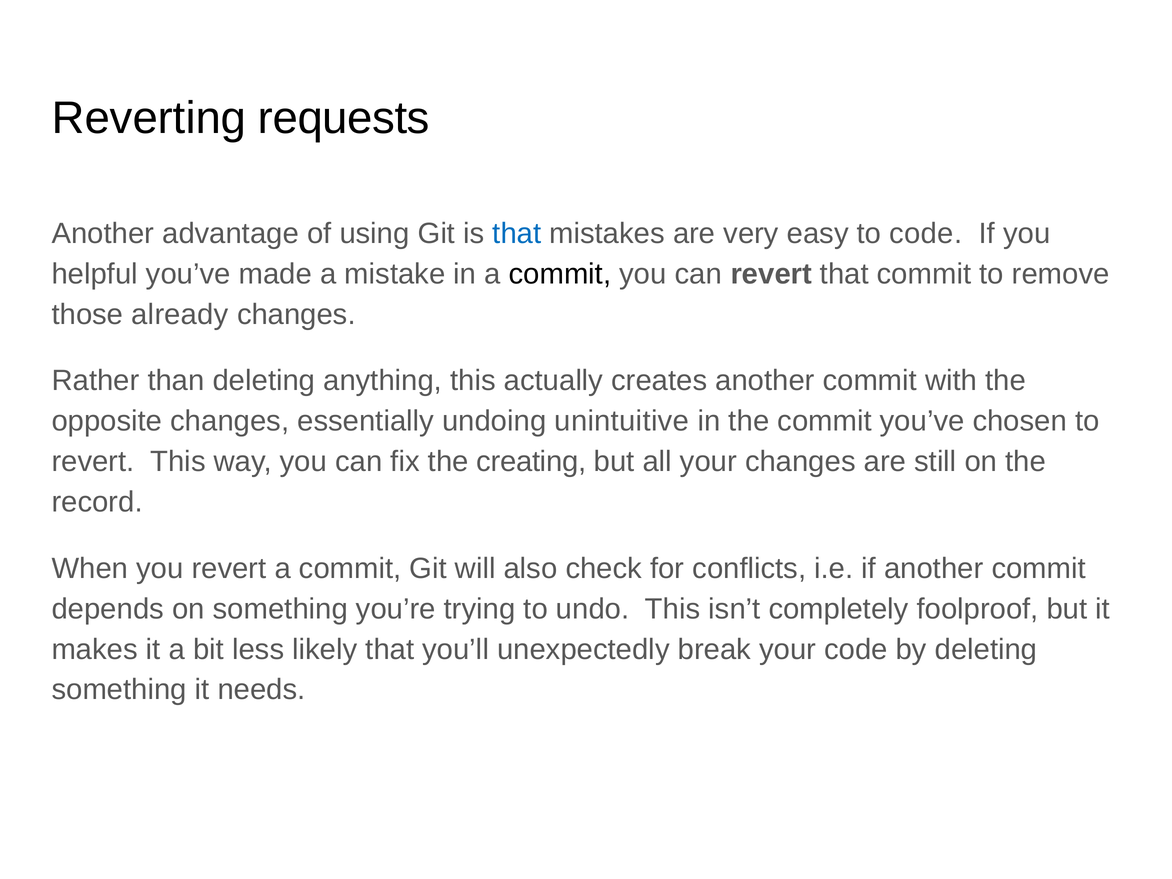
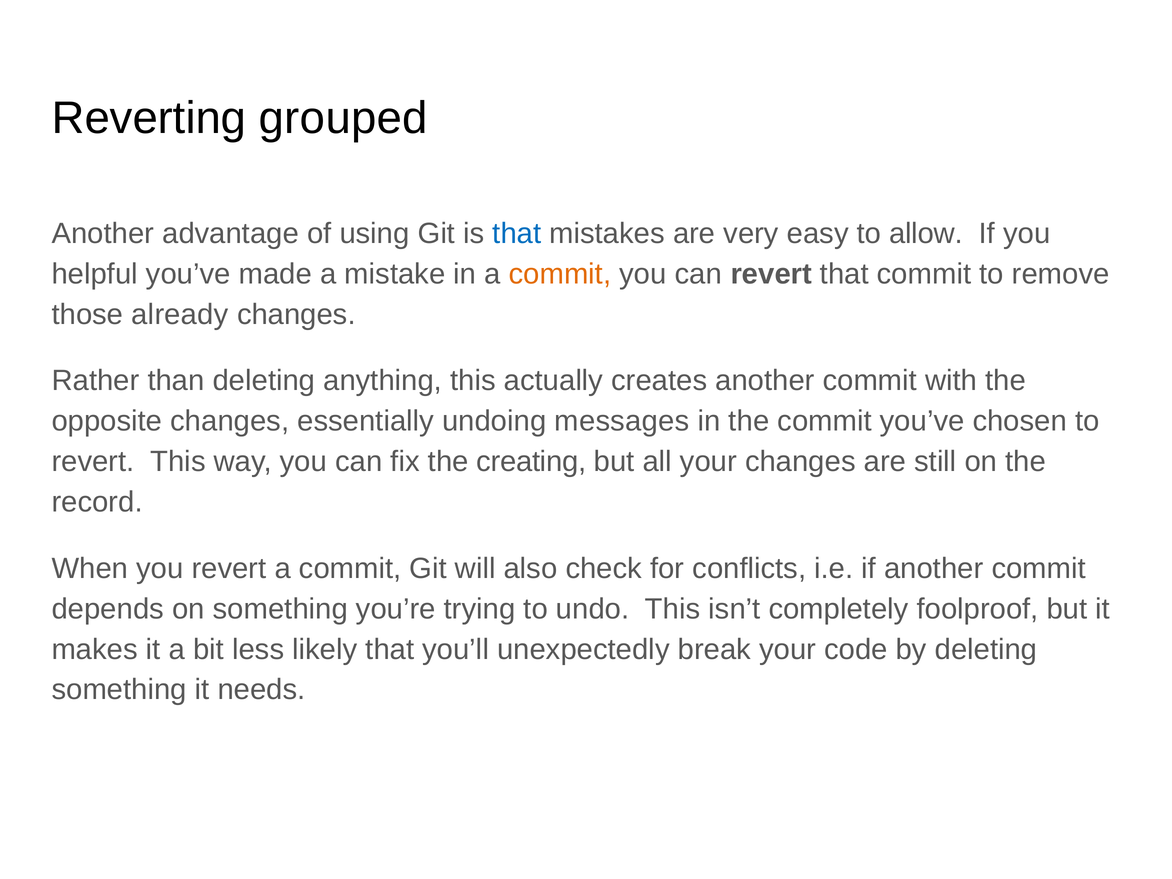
requests: requests -> grouped
to code: code -> allow
commit at (560, 274) colour: black -> orange
unintuitive: unintuitive -> messages
